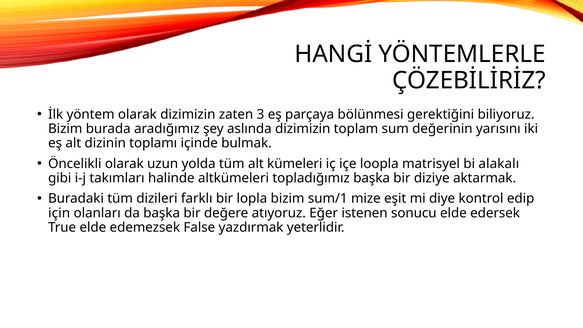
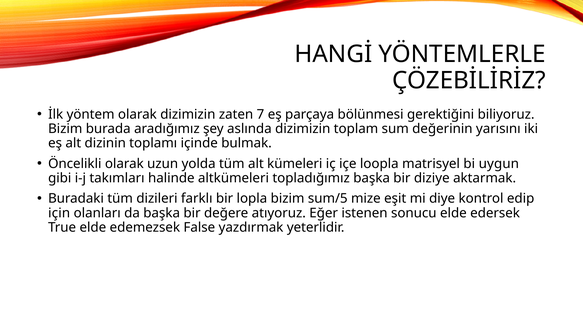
3: 3 -> 7
alakalı: alakalı -> uygun
sum/1: sum/1 -> sum/5
